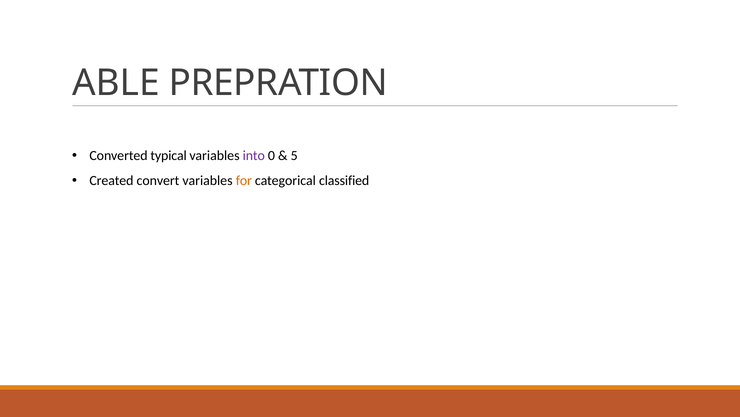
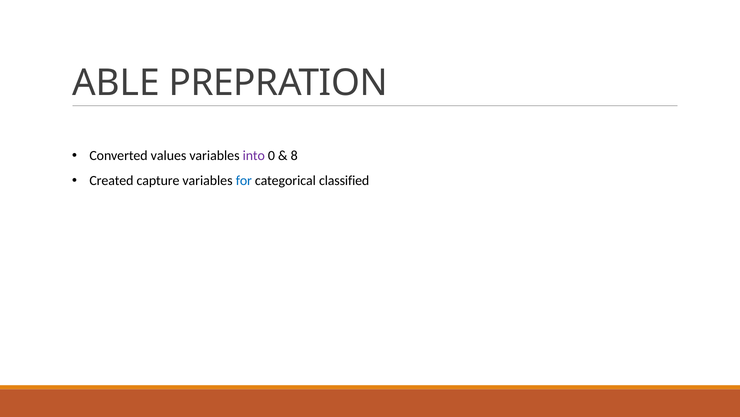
typical: typical -> values
5: 5 -> 8
convert: convert -> capture
for colour: orange -> blue
